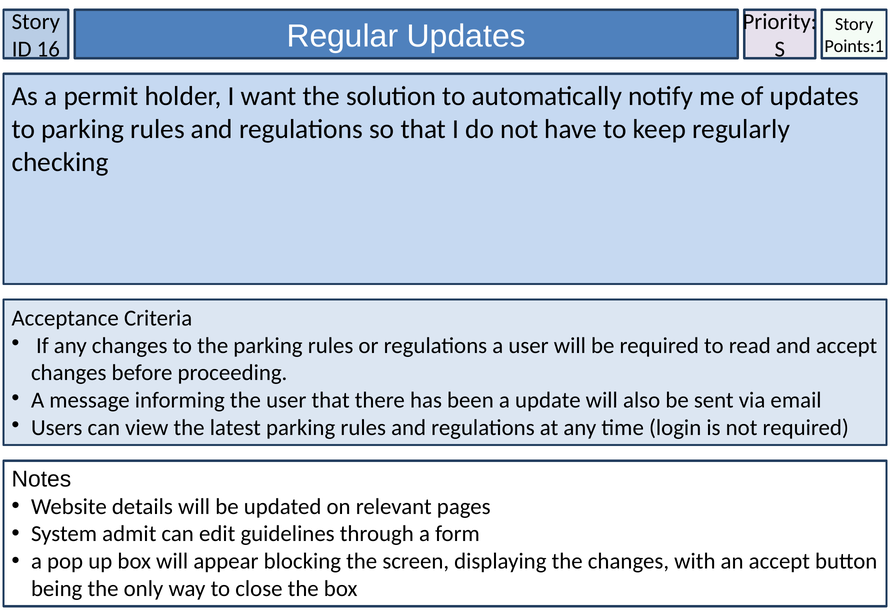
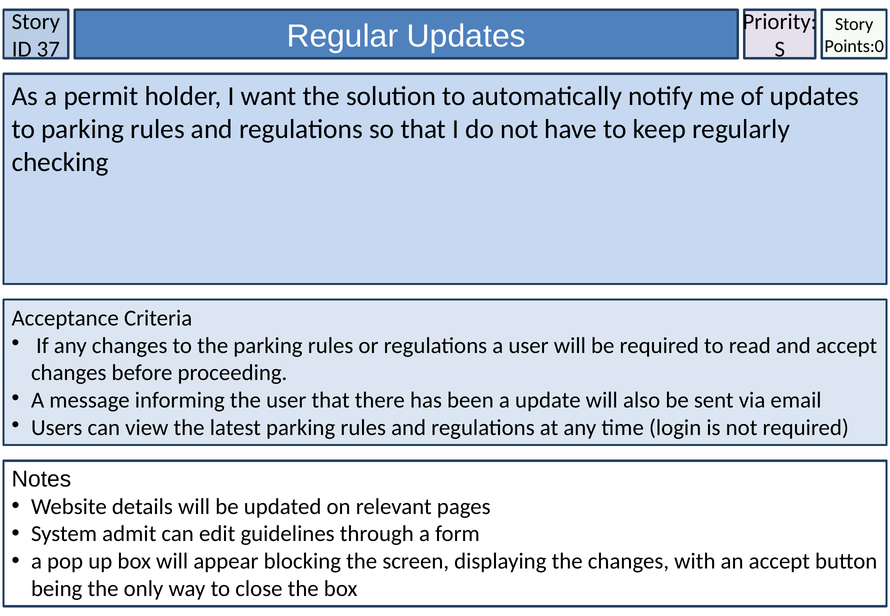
Points:1: Points:1 -> Points:0
16: 16 -> 37
